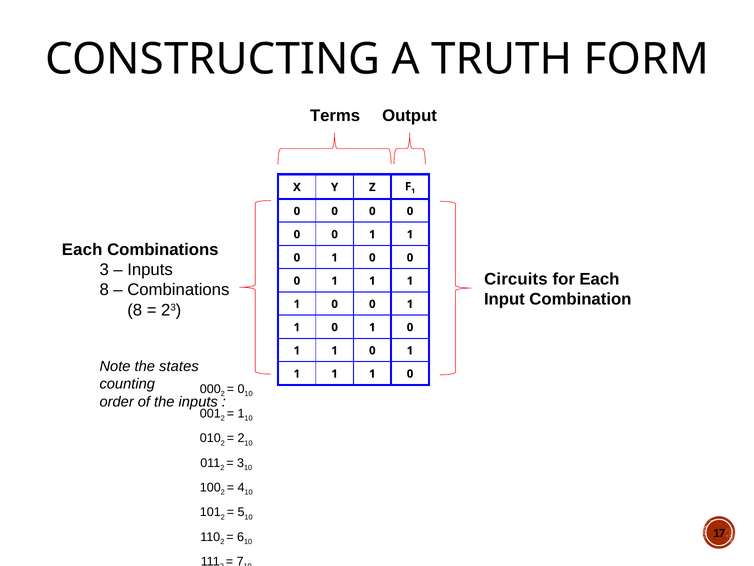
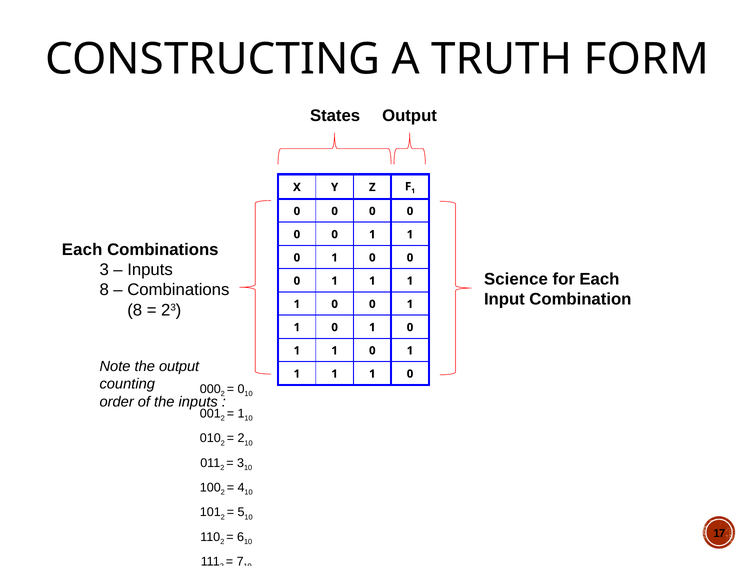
Terms: Terms -> States
Circuits: Circuits -> Science
the states: states -> output
